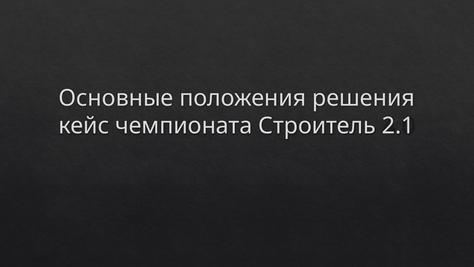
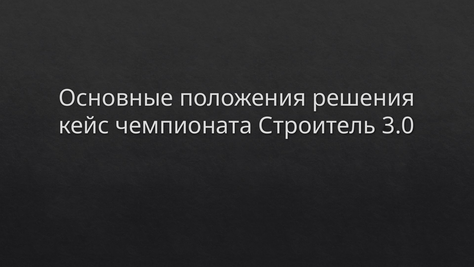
2.1: 2.1 -> 3.0
